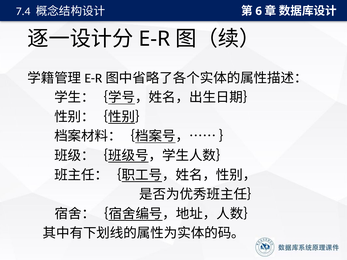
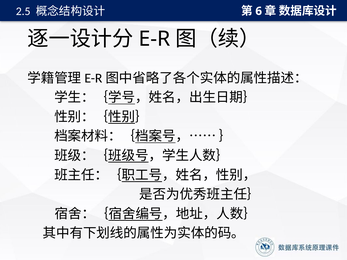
7.4: 7.4 -> 2.5
